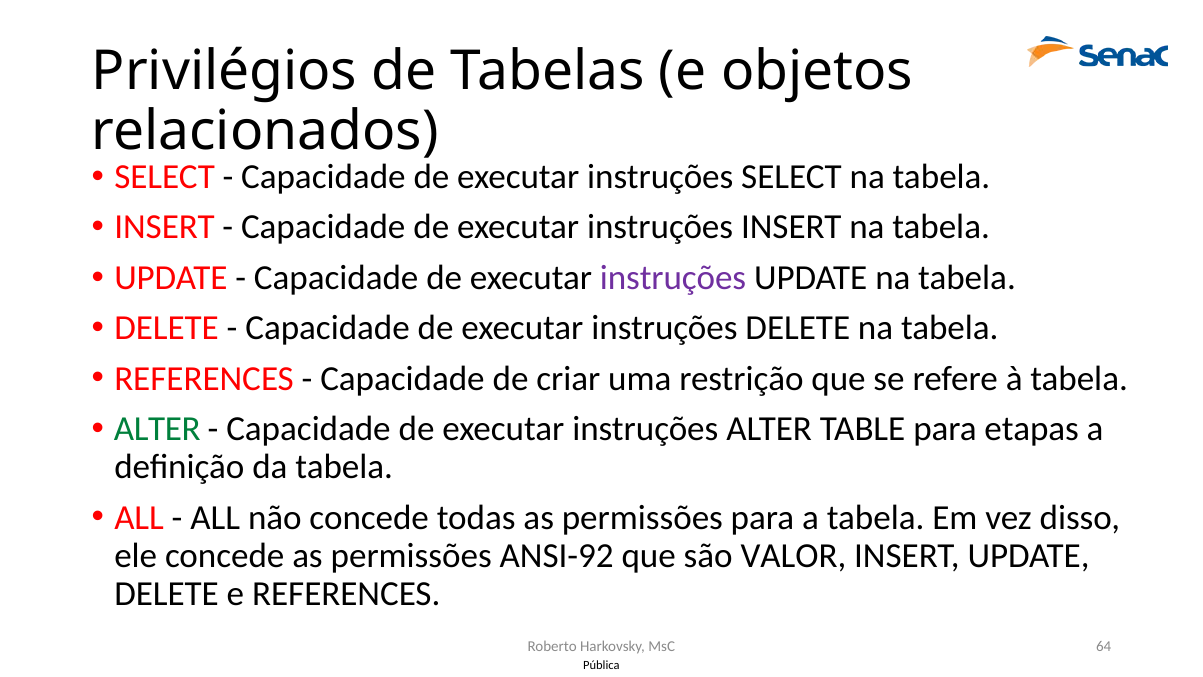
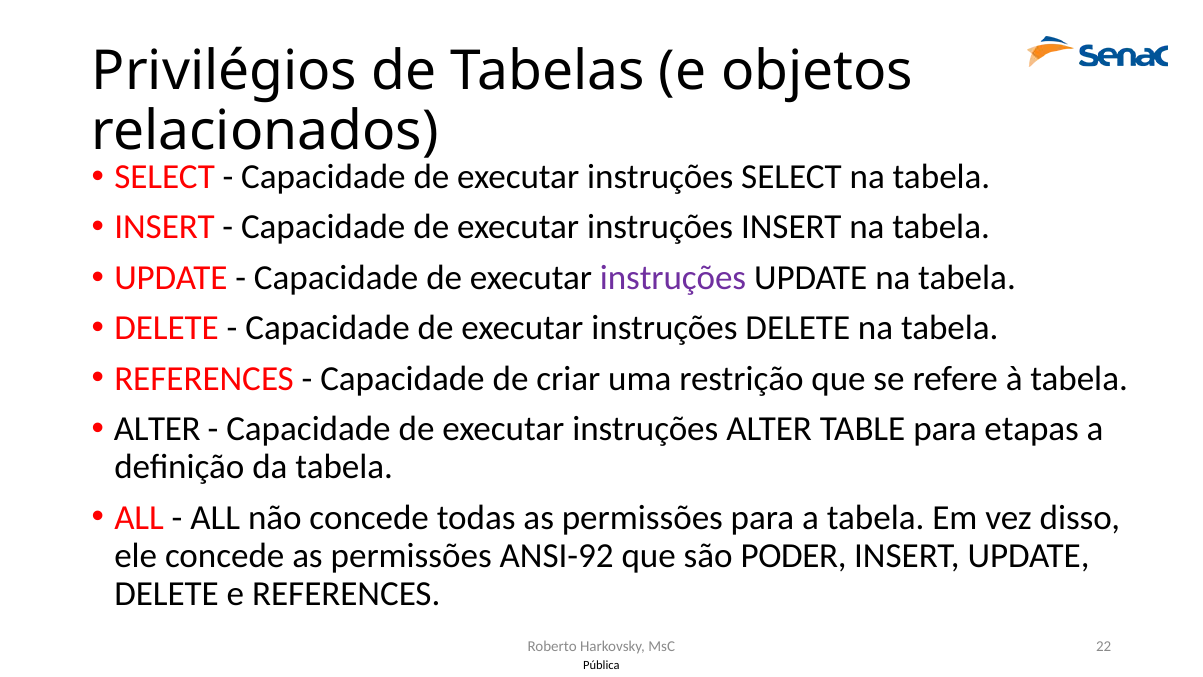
ALTER at (157, 429) colour: green -> black
VALOR: VALOR -> PODER
64: 64 -> 22
